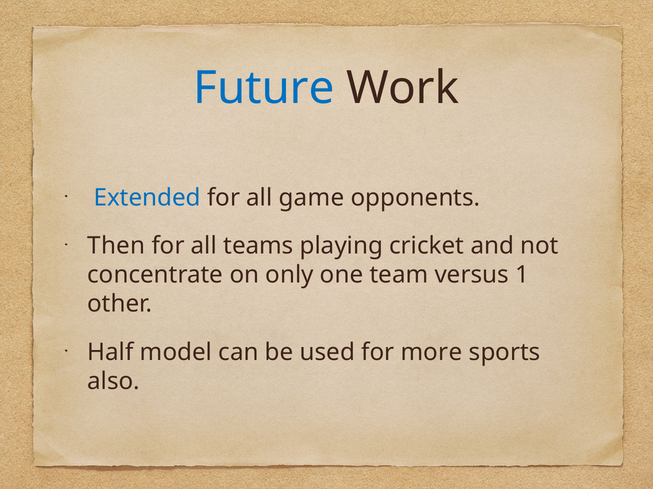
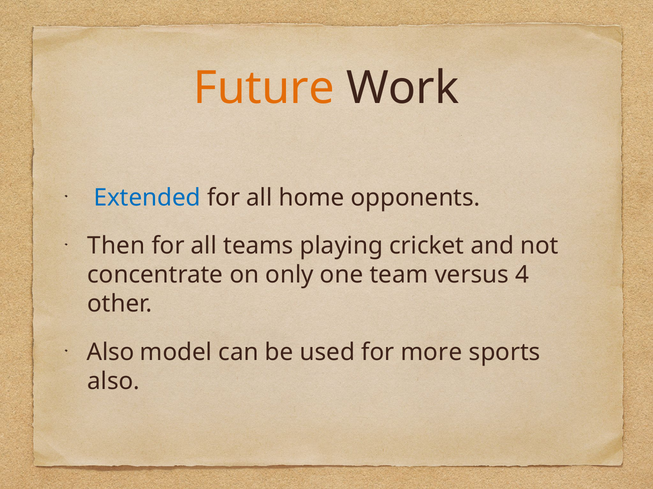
Future colour: blue -> orange
game: game -> home
1: 1 -> 4
Half at (110, 353): Half -> Also
